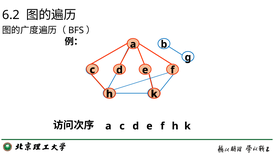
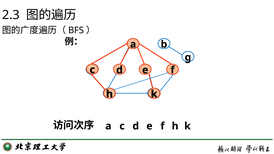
6.2: 6.2 -> 2.3
